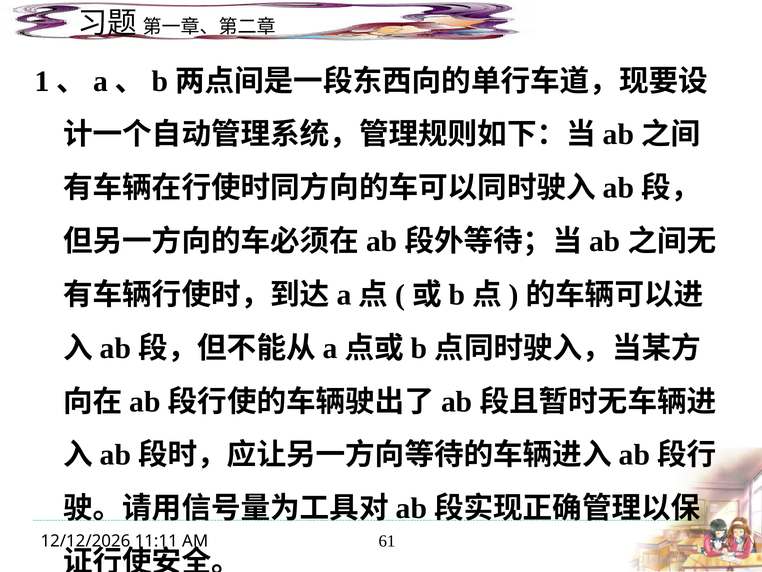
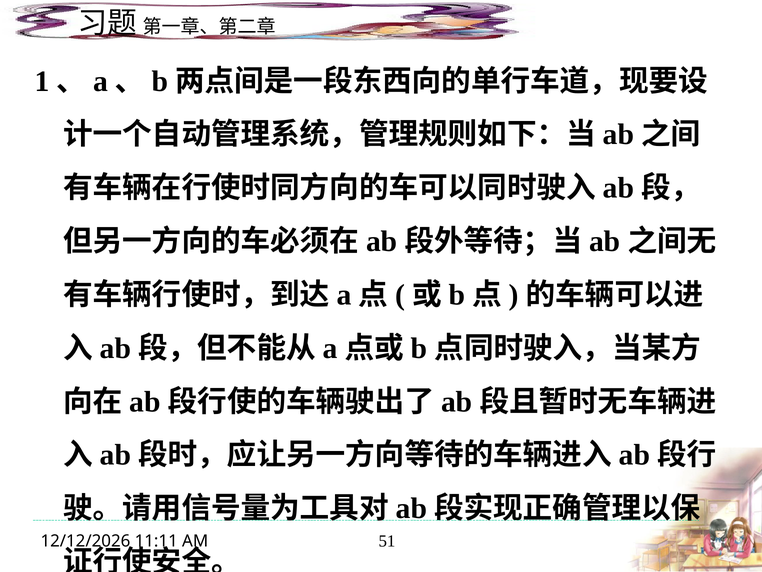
61: 61 -> 51
